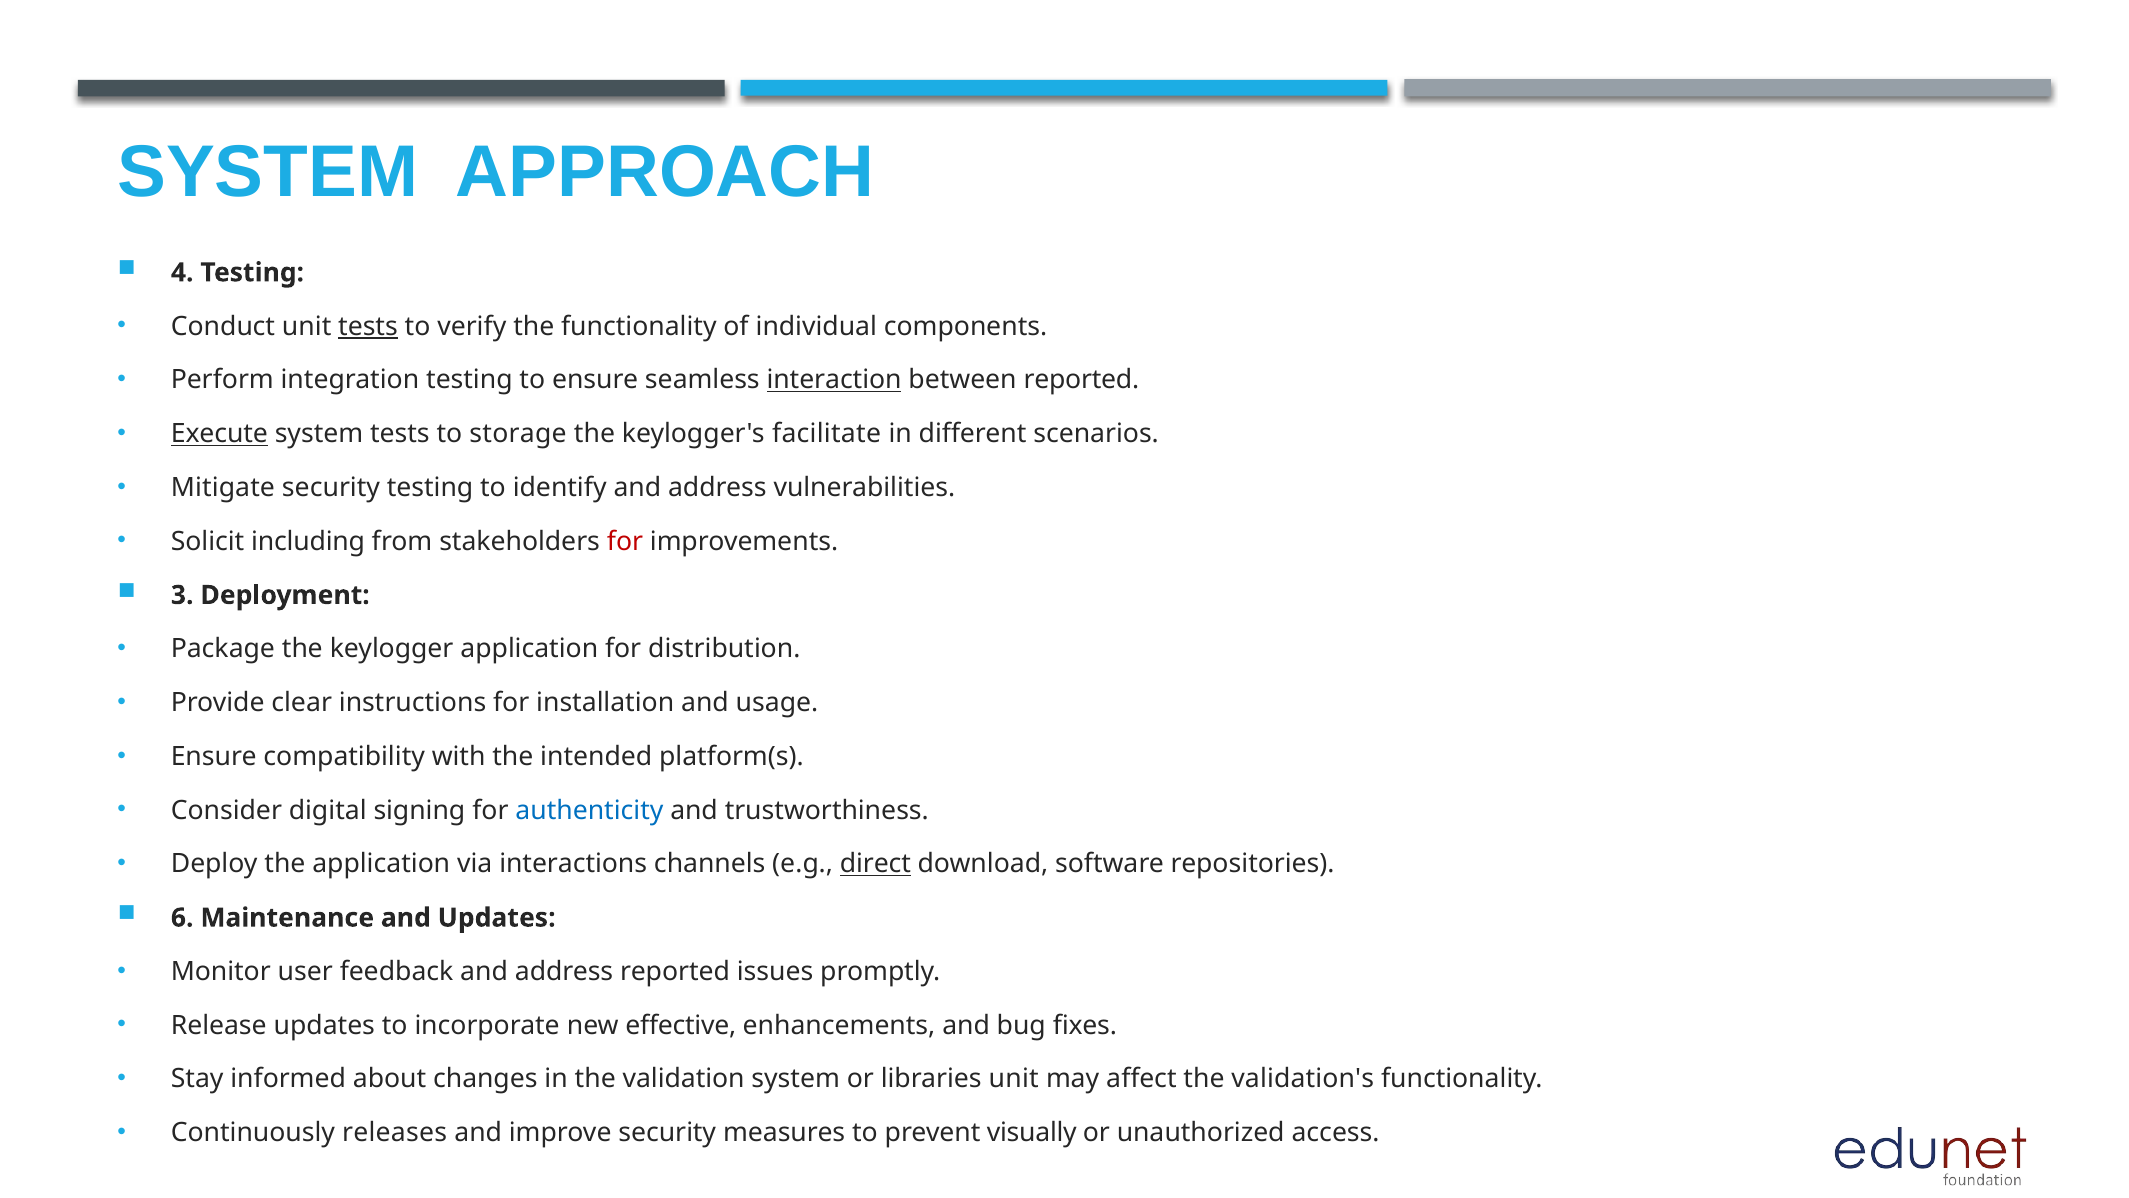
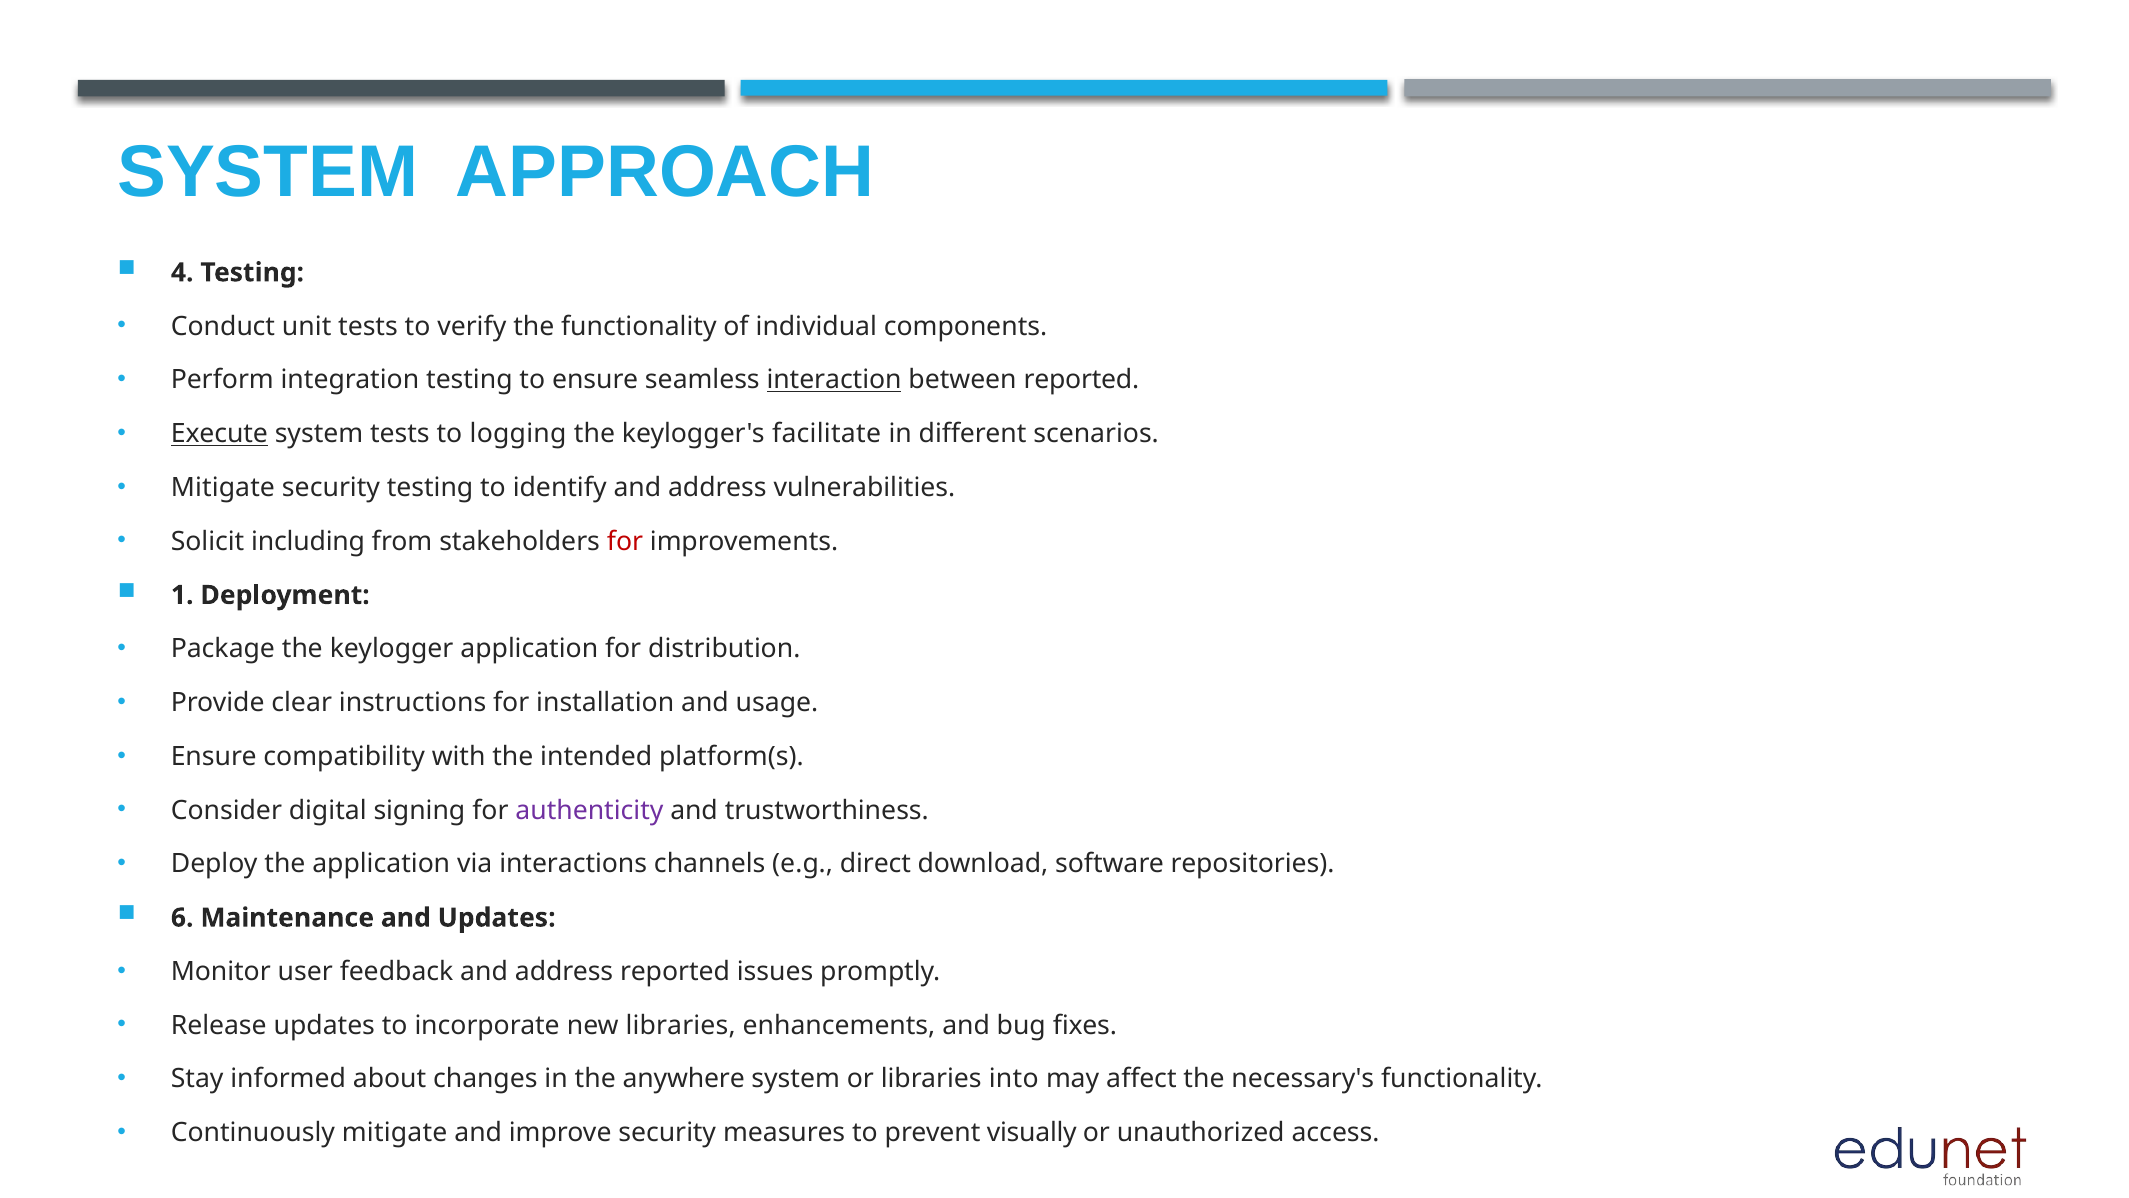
tests at (368, 326) underline: present -> none
storage: storage -> logging
3: 3 -> 1
authenticity colour: blue -> purple
direct underline: present -> none
new effective: effective -> libraries
validation: validation -> anywhere
libraries unit: unit -> into
validation's: validation's -> necessary's
Continuously releases: releases -> mitigate
